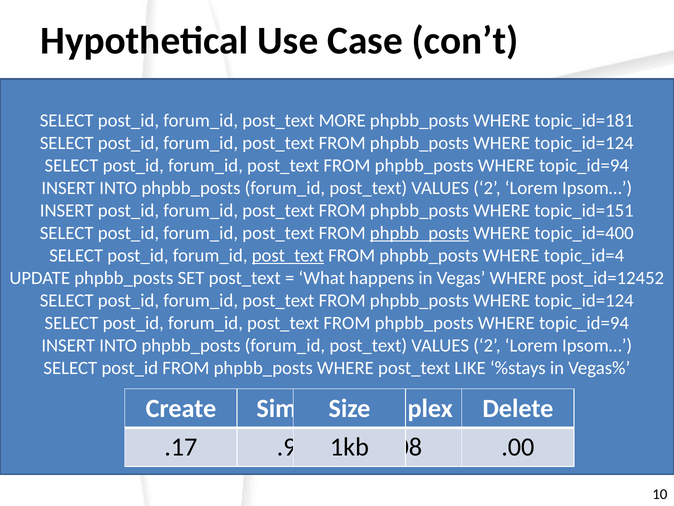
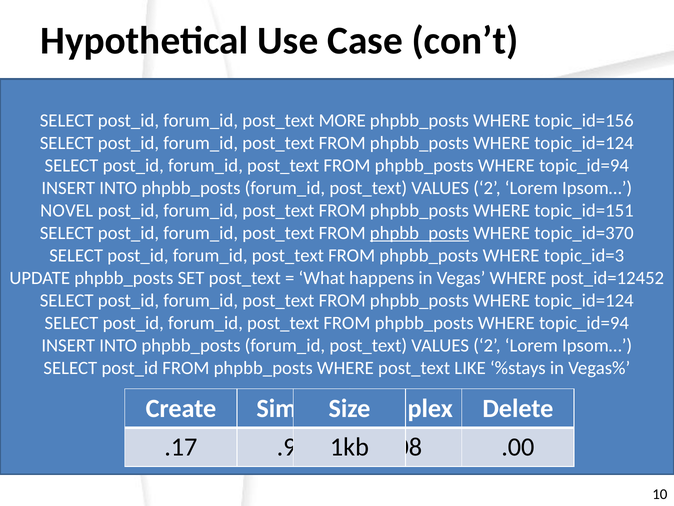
topic_id=181: topic_id=181 -> topic_id=156
INSERT at (67, 210): INSERT -> NOVEL
topic_id=400: topic_id=400 -> topic_id=370
post_text at (288, 255) underline: present -> none
topic_id=4: topic_id=4 -> topic_id=3
